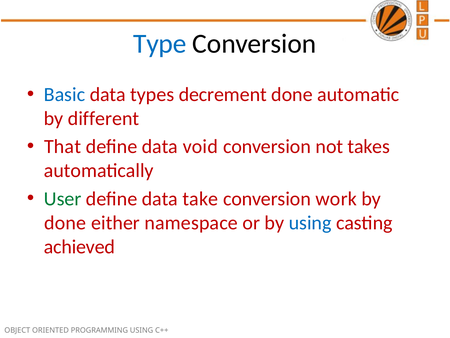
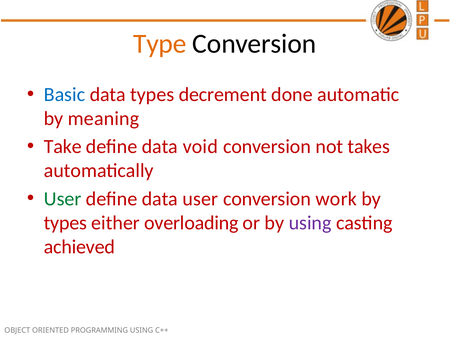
Type colour: blue -> orange
different: different -> meaning
That: That -> Take
data take: take -> user
done at (65, 222): done -> types
namespace: namespace -> overloading
using at (310, 222) colour: blue -> purple
